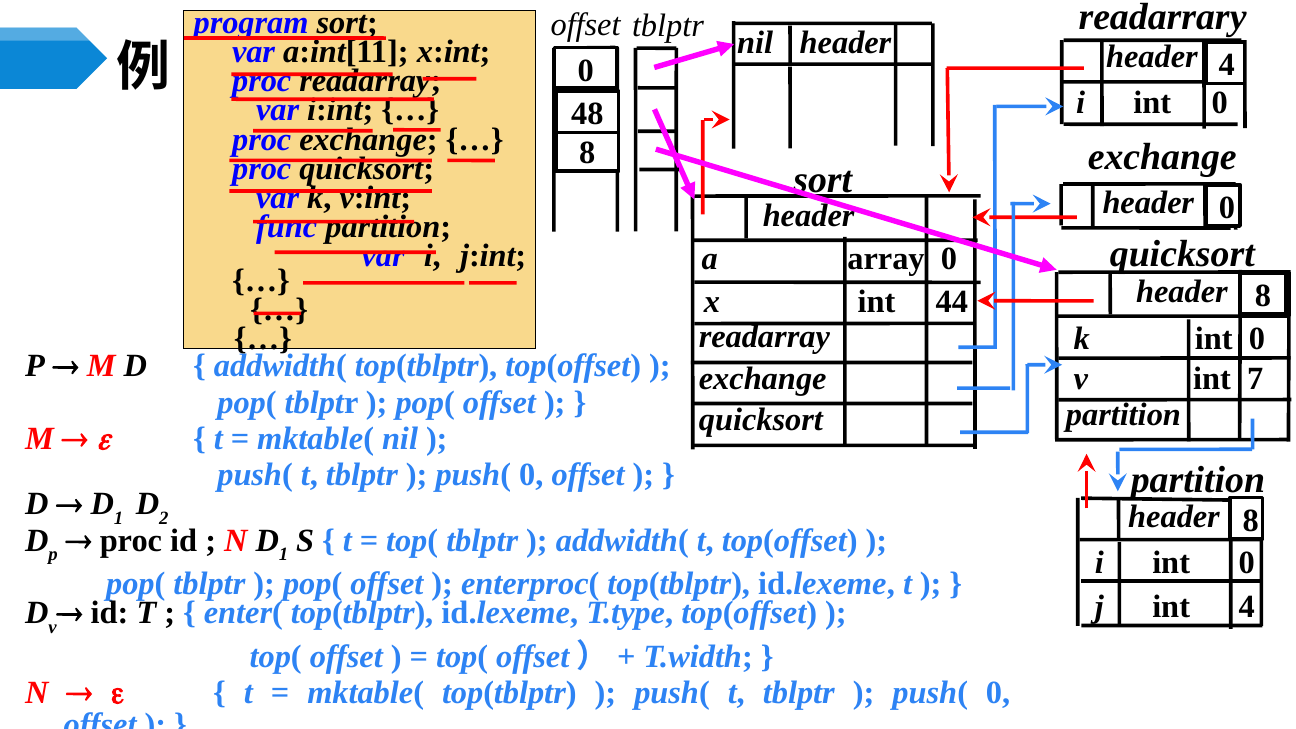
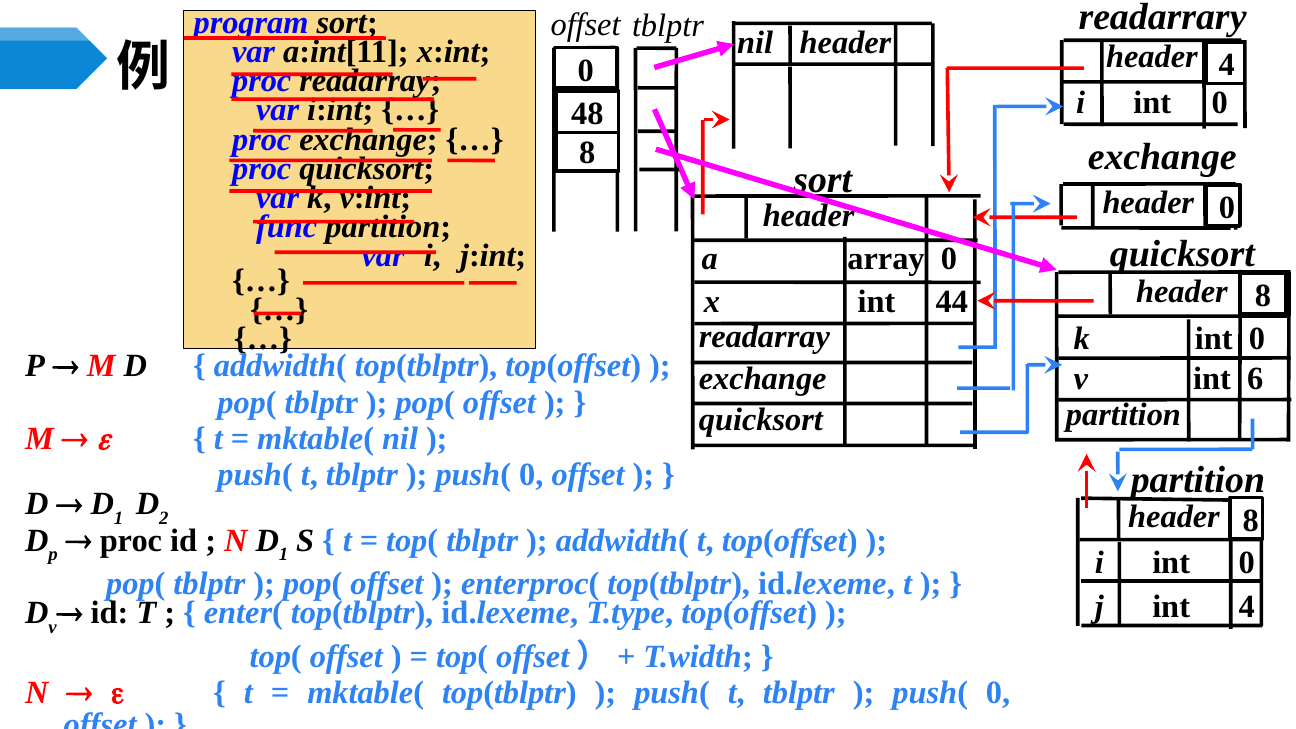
7: 7 -> 6
